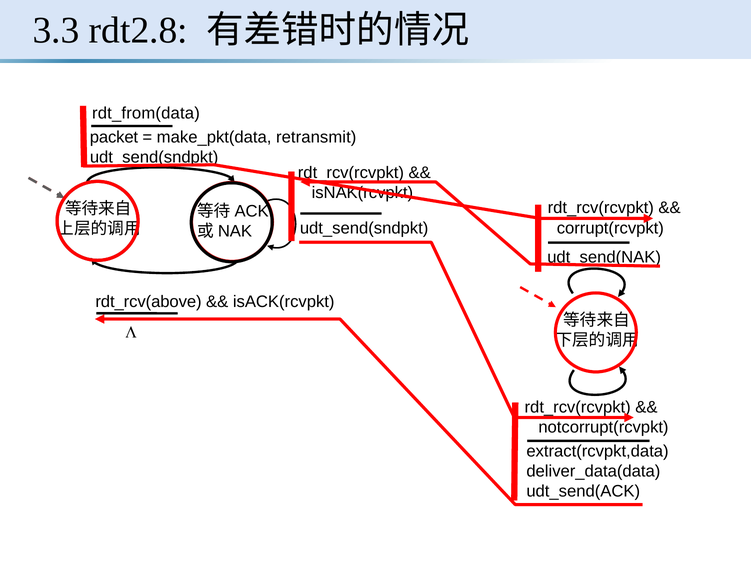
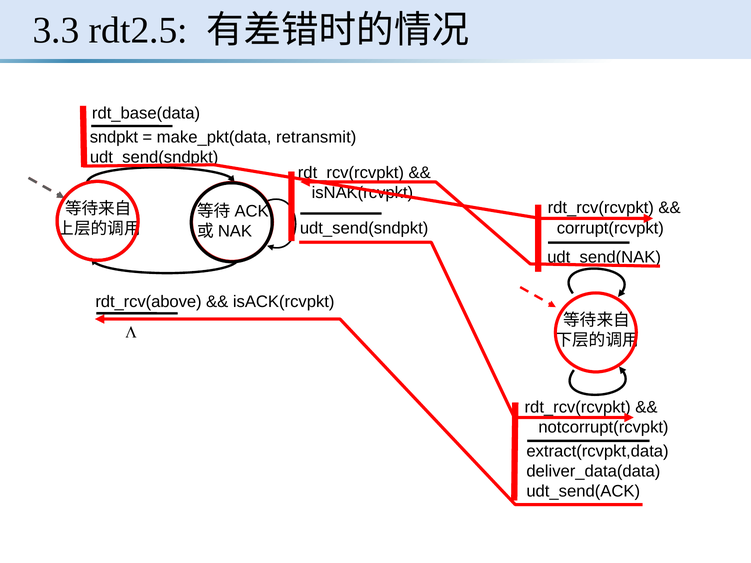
rdt2.8: rdt2.8 -> rdt2.5
rdt_from(data: rdt_from(data -> rdt_base(data
packet: packet -> sndpkt
